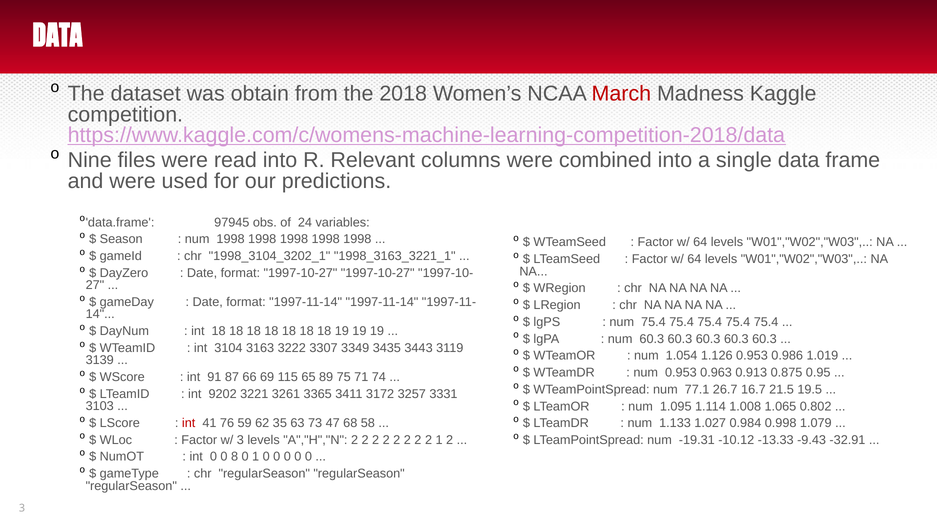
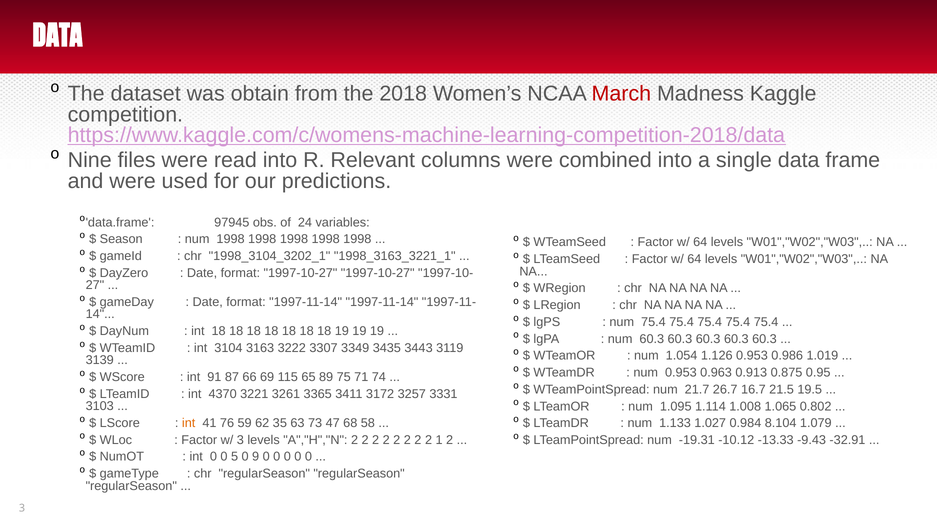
77.1: 77.1 -> 21.7
9202: 9202 -> 4370
int at (189, 423) colour: red -> orange
0.998: 0.998 -> 8.104
8: 8 -> 5
0 1: 1 -> 9
